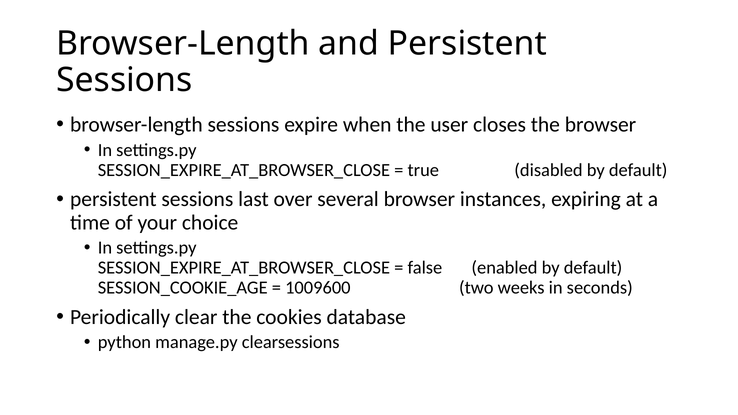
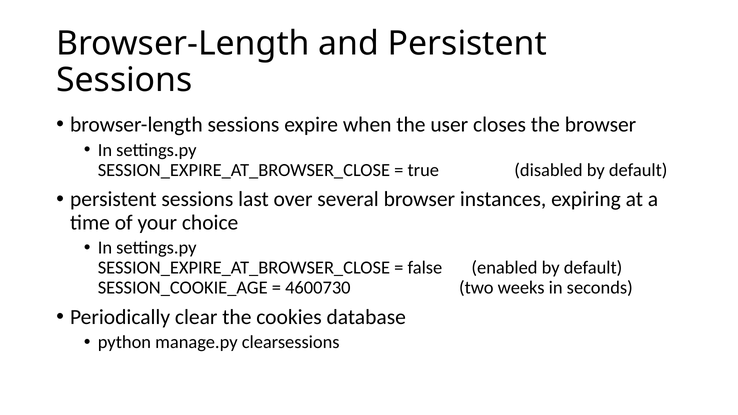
1009600: 1009600 -> 4600730
